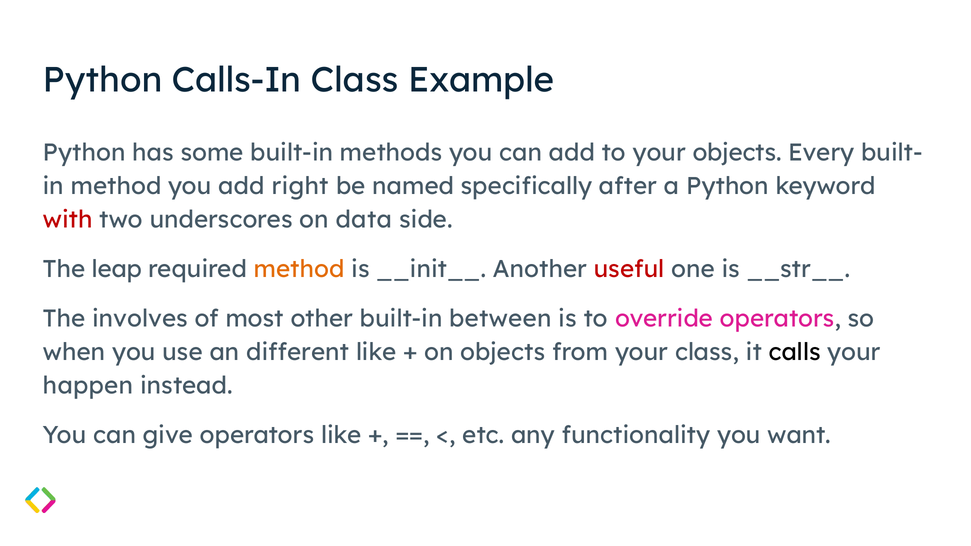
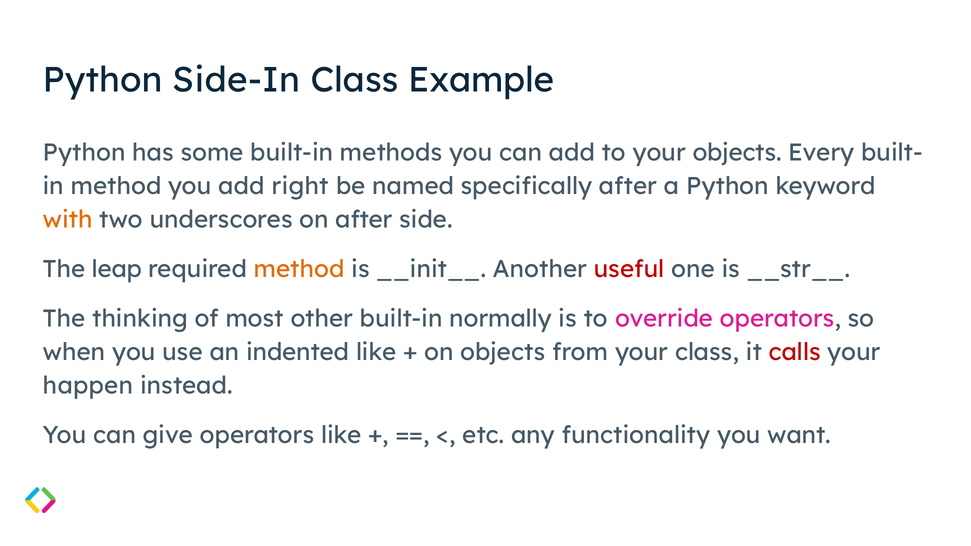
Calls-In: Calls-In -> Side-In
with colour: red -> orange
on data: data -> after
involves: involves -> thinking
between: between -> normally
different: different -> indented
calls colour: black -> red
